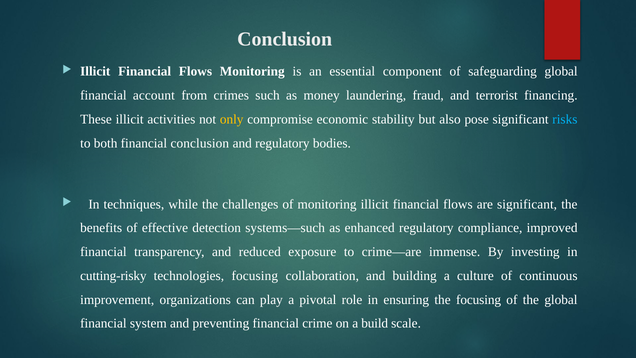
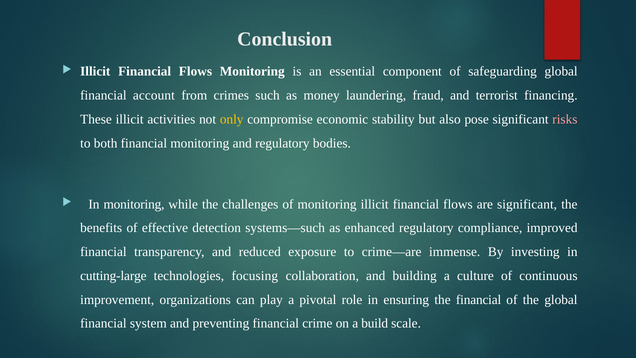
risks colour: light blue -> pink
financial conclusion: conclusion -> monitoring
In techniques: techniques -> monitoring
cutting-risky: cutting-risky -> cutting-large
the focusing: focusing -> financial
